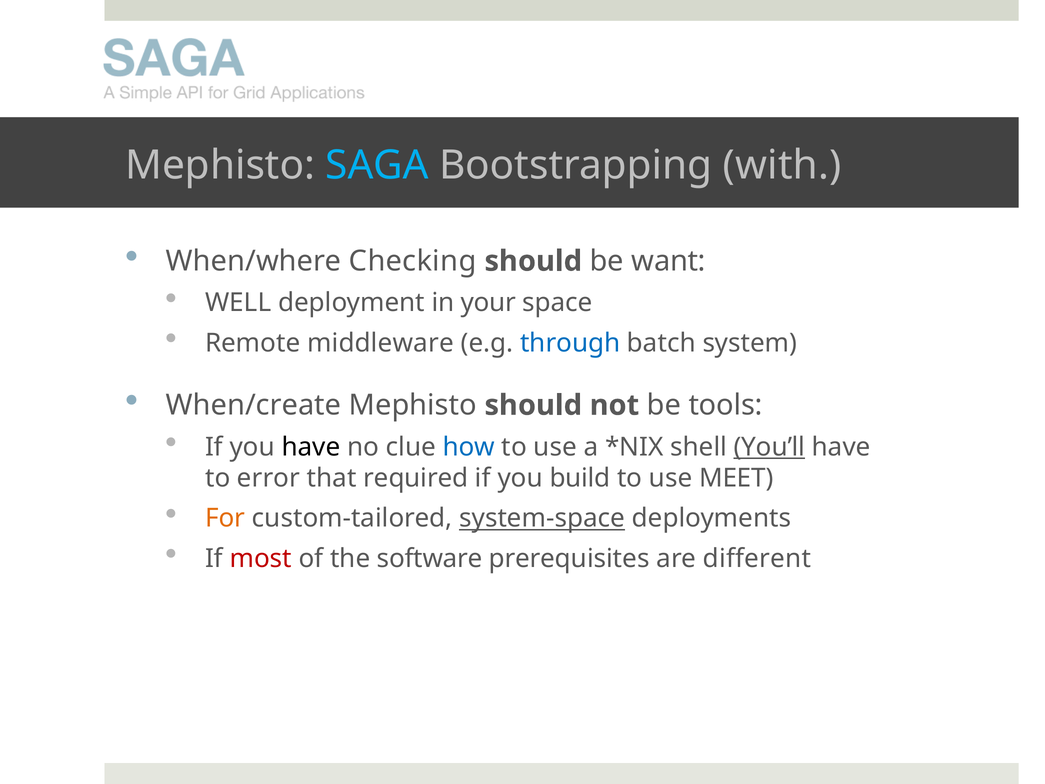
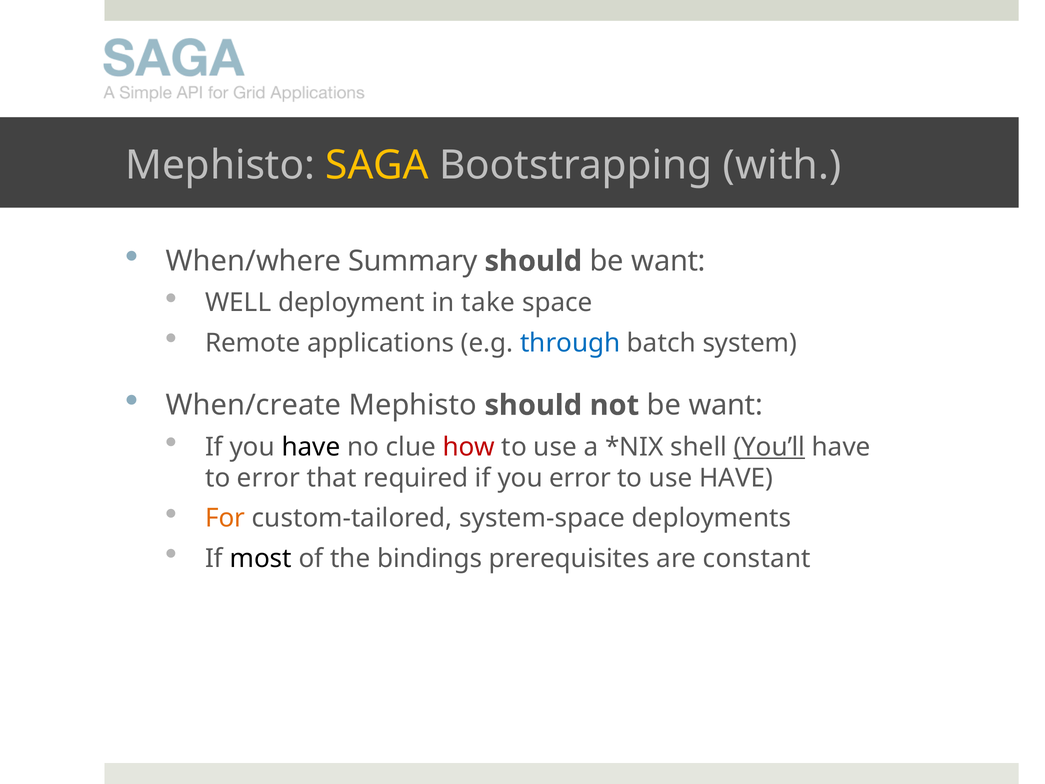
SAGA colour: light blue -> yellow
Checking: Checking -> Summary
your: your -> take
middleware: middleware -> applications
not be tools: tools -> want
how colour: blue -> red
you build: build -> error
use MEET: MEET -> HAVE
system-space underline: present -> none
most colour: red -> black
software: software -> bindings
different: different -> constant
